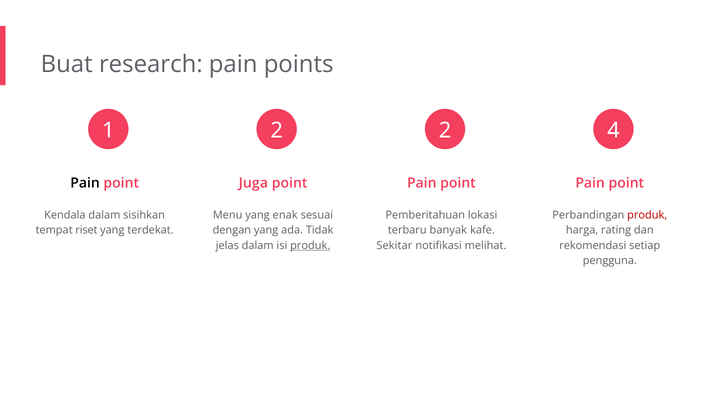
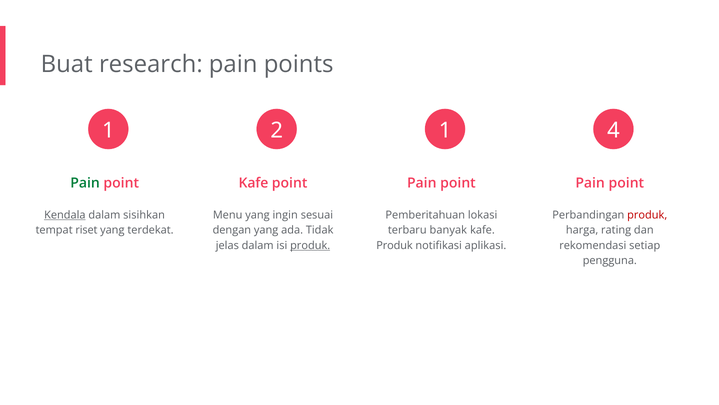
2 2: 2 -> 1
Pain at (85, 183) colour: black -> green
Juga at (253, 183): Juga -> Kafe
Kendala underline: none -> present
enak: enak -> ingin
Sekitar at (394, 245): Sekitar -> Produk
melihat: melihat -> aplikasi
